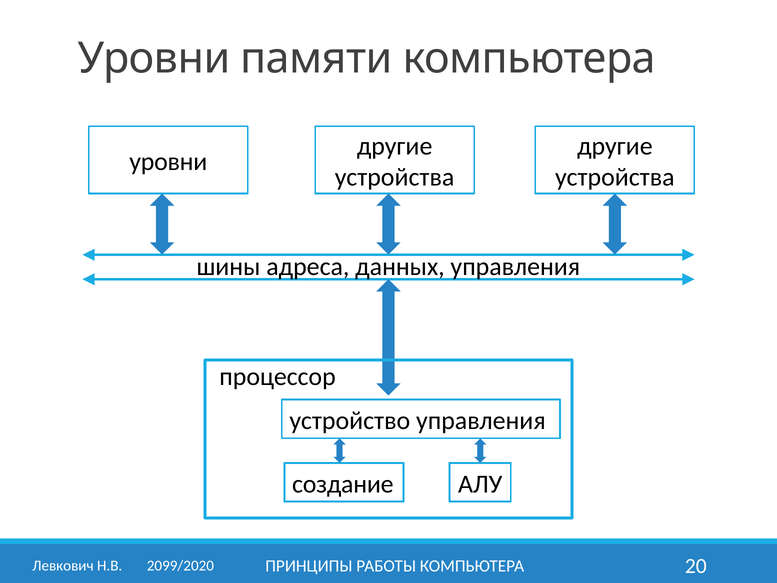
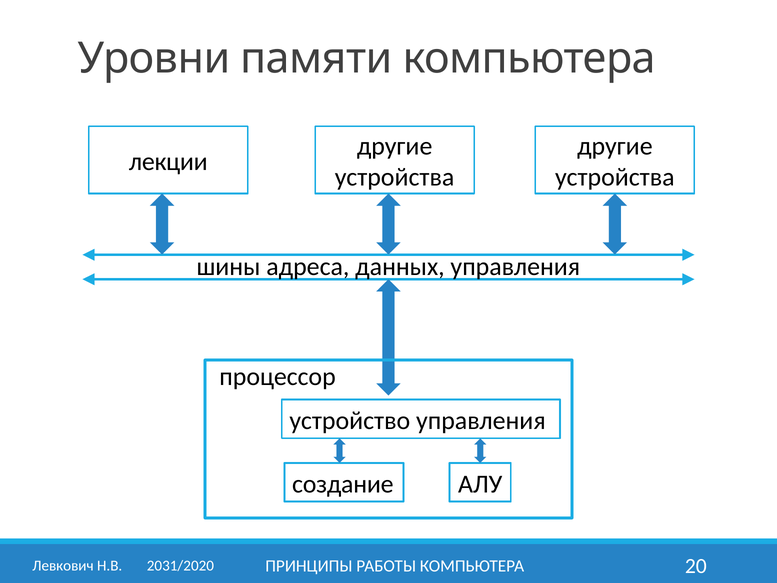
уровни at (168, 162): уровни -> лекции
2099/2020: 2099/2020 -> 2031/2020
